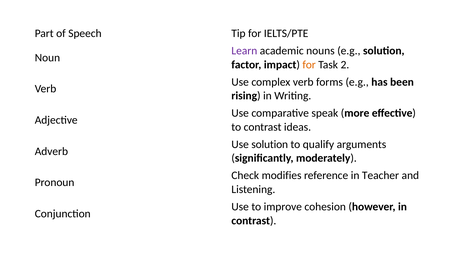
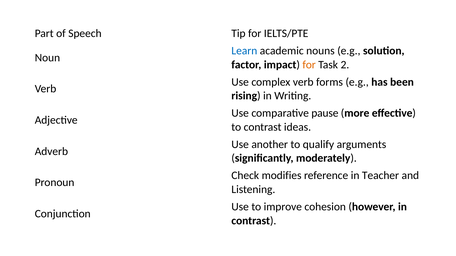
Learn colour: purple -> blue
speak: speak -> pause
Use solution: solution -> another
